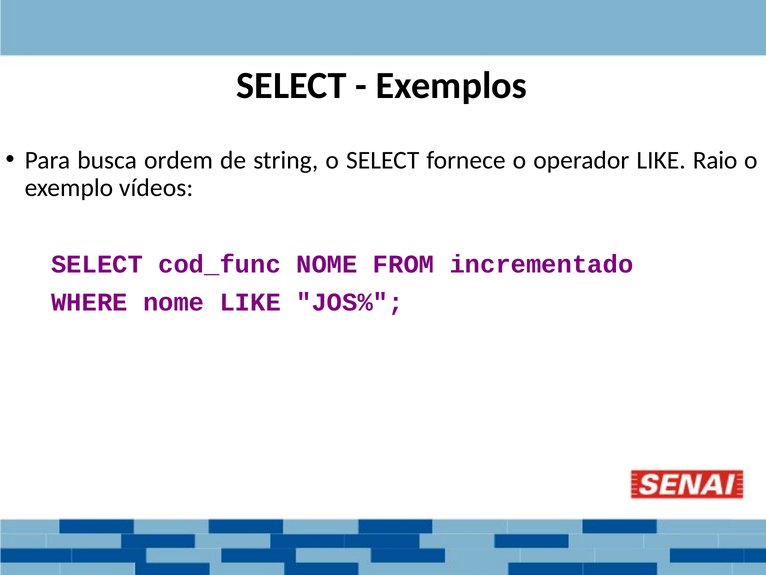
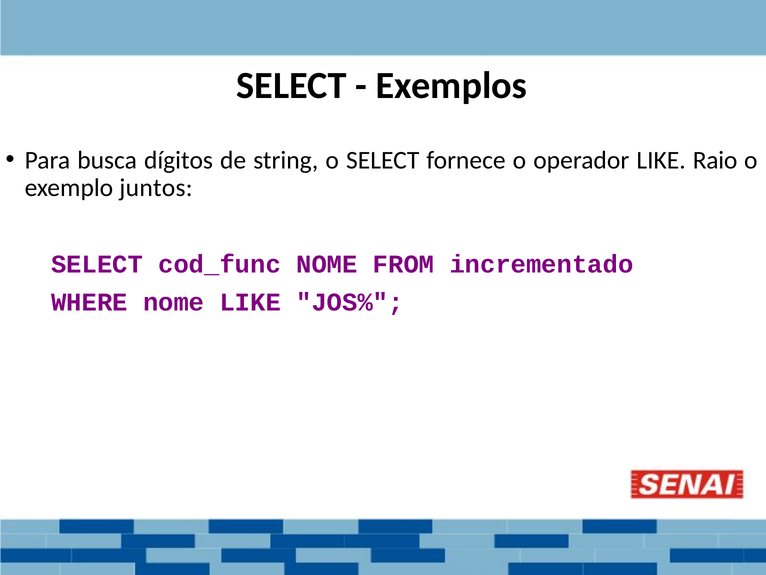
ordem: ordem -> dígitos
vídeos: vídeos -> juntos
